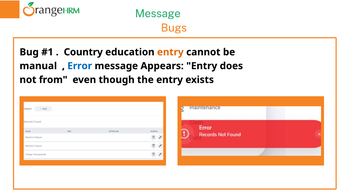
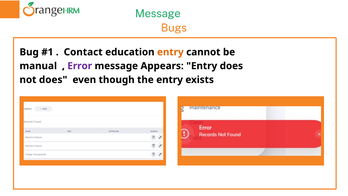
Country: Country -> Contact
Error colour: blue -> purple
not from: from -> does
